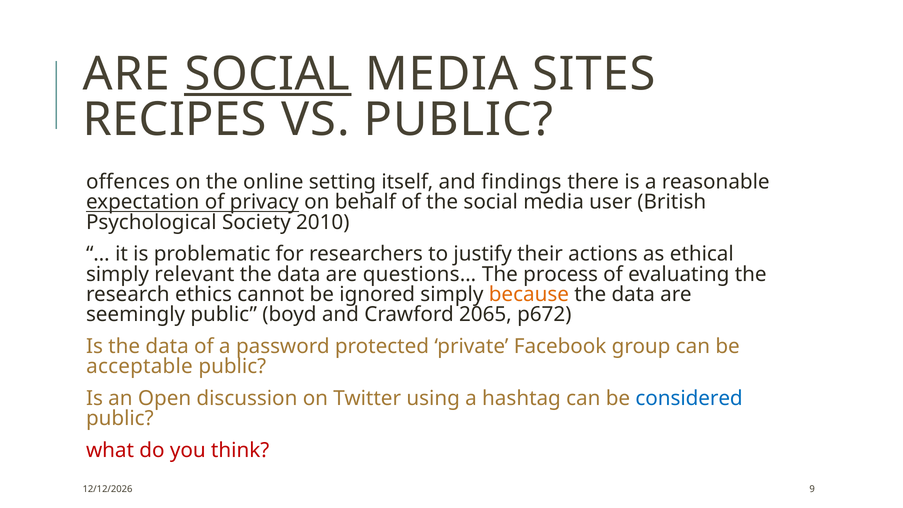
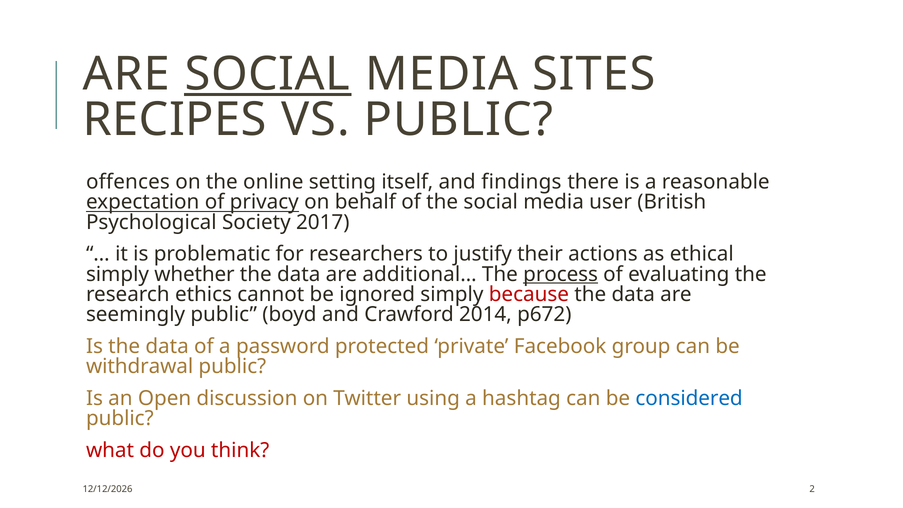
2010: 2010 -> 2017
relevant: relevant -> whether
questions…: questions… -> additional…
process underline: none -> present
because colour: orange -> red
2065: 2065 -> 2014
acceptable: acceptable -> withdrawal
9: 9 -> 2
